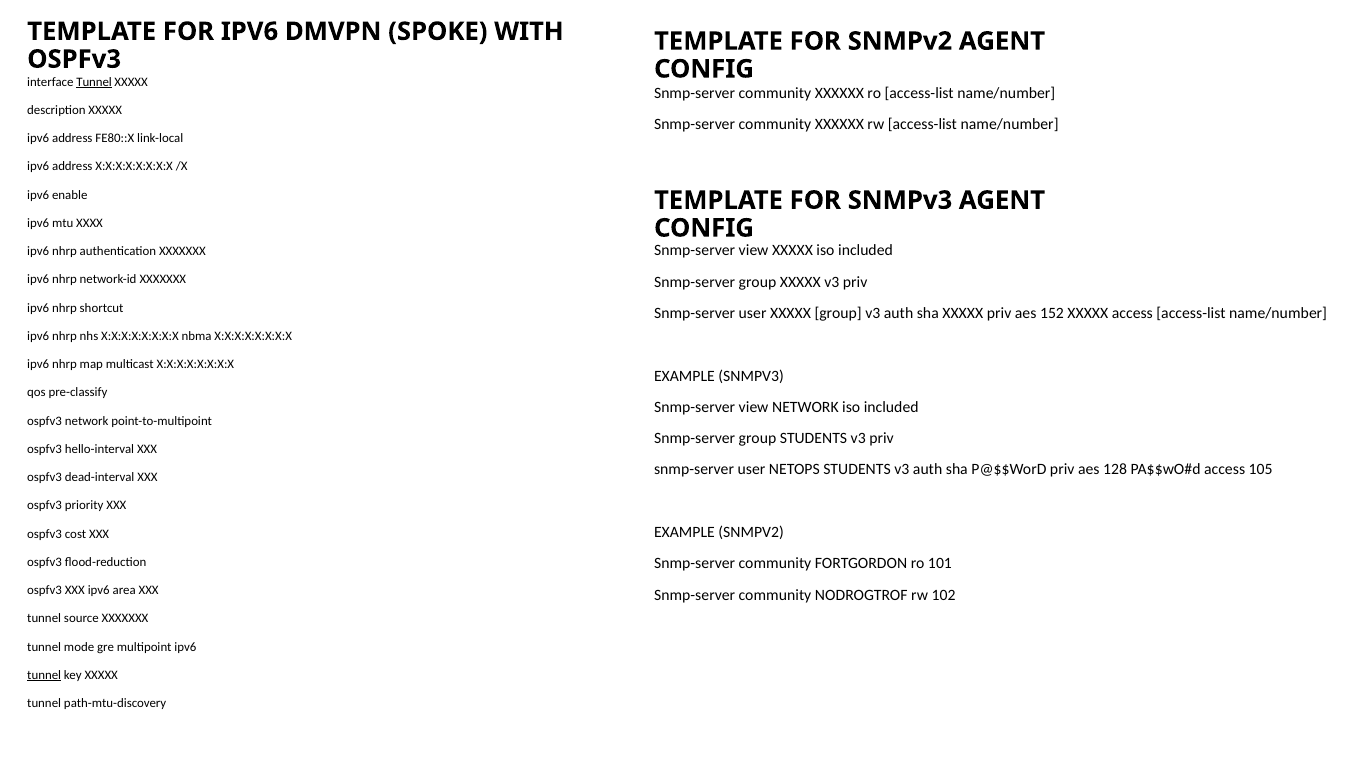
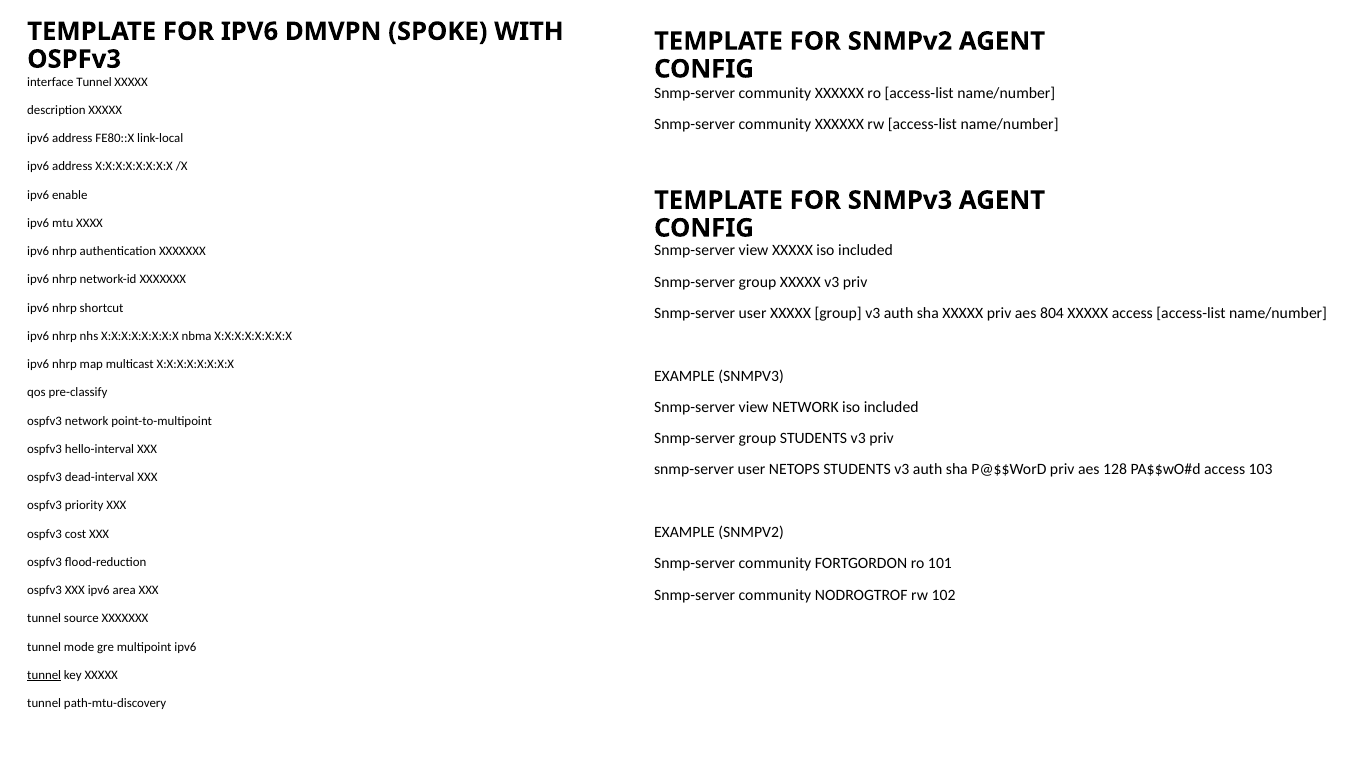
Tunnel at (94, 82) underline: present -> none
152: 152 -> 804
105: 105 -> 103
